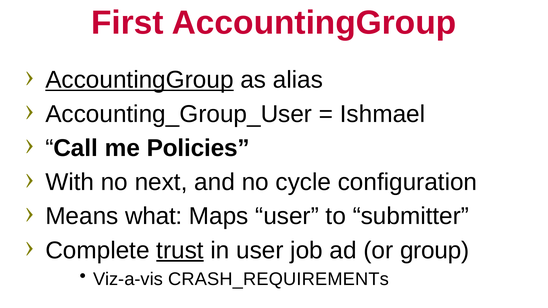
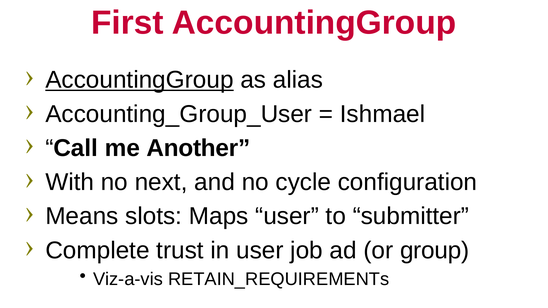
Policies: Policies -> Another
what: what -> slots
trust underline: present -> none
CRASH_REQUIREMENTs: CRASH_REQUIREMENTs -> RETAIN_REQUIREMENTs
